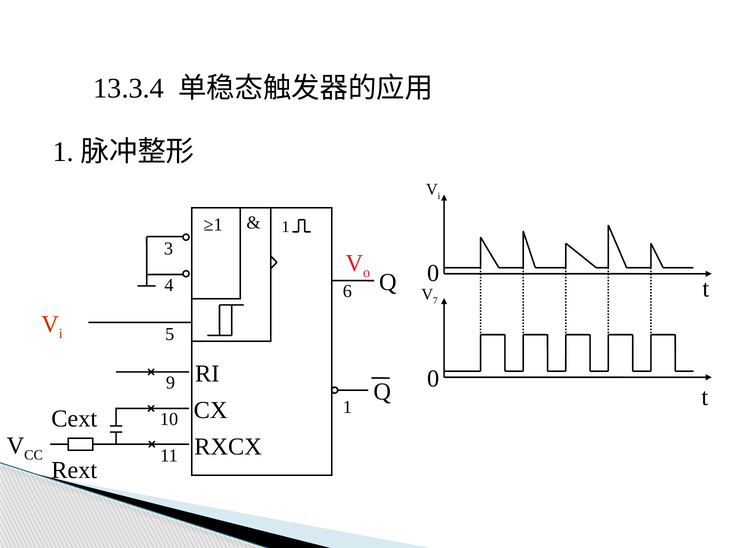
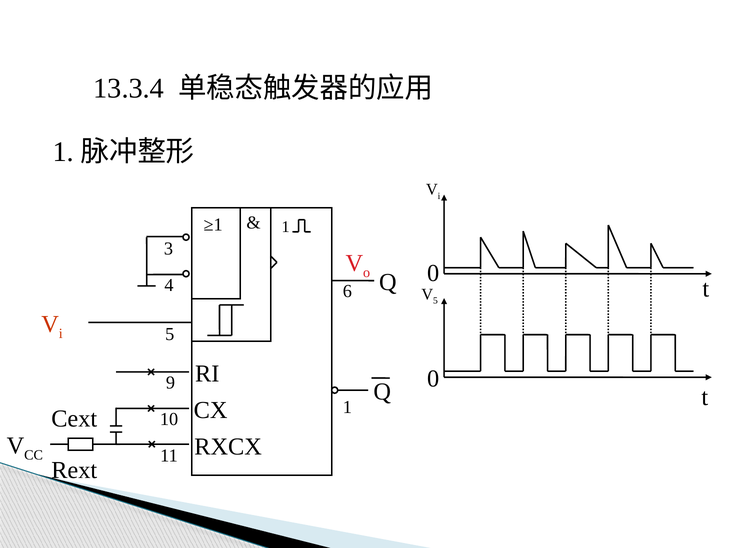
7 at (435, 300): 7 -> 5
